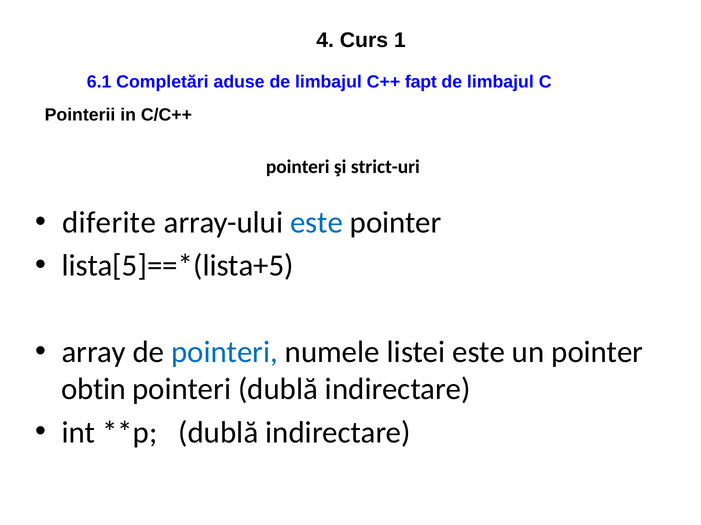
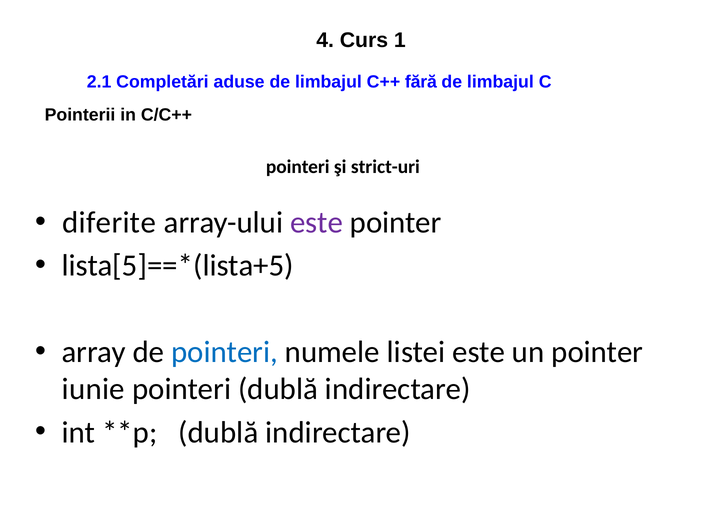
6.1: 6.1 -> 2.1
fapt: fapt -> fără
este at (317, 223) colour: blue -> purple
obtin: obtin -> iunie
